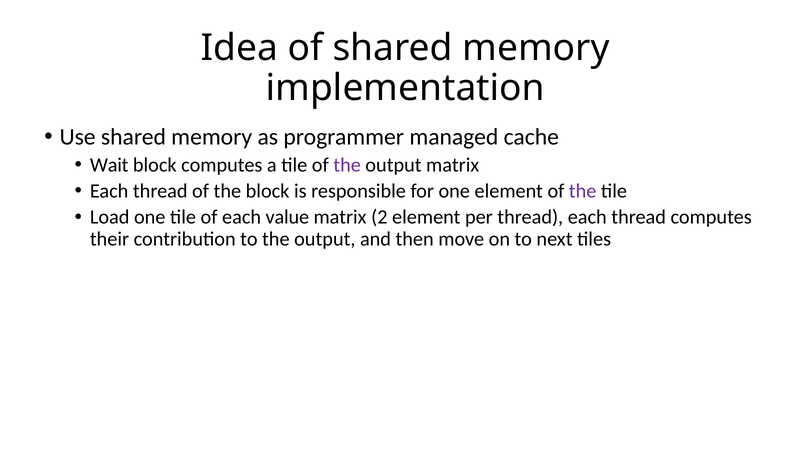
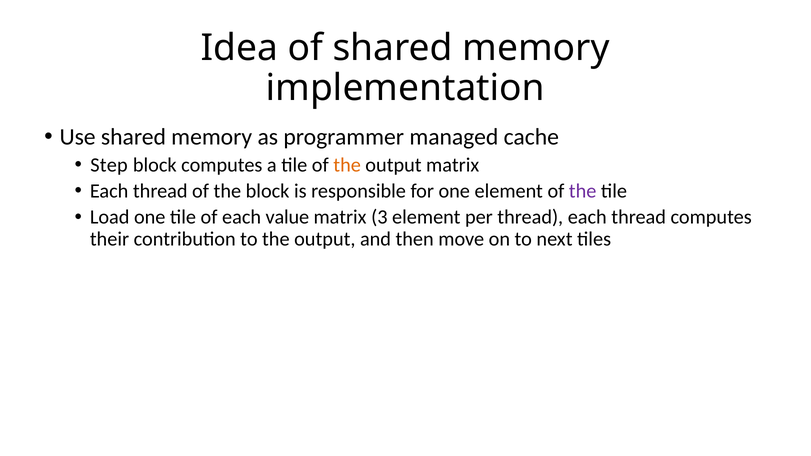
Wait: Wait -> Step
the at (347, 165) colour: purple -> orange
2: 2 -> 3
